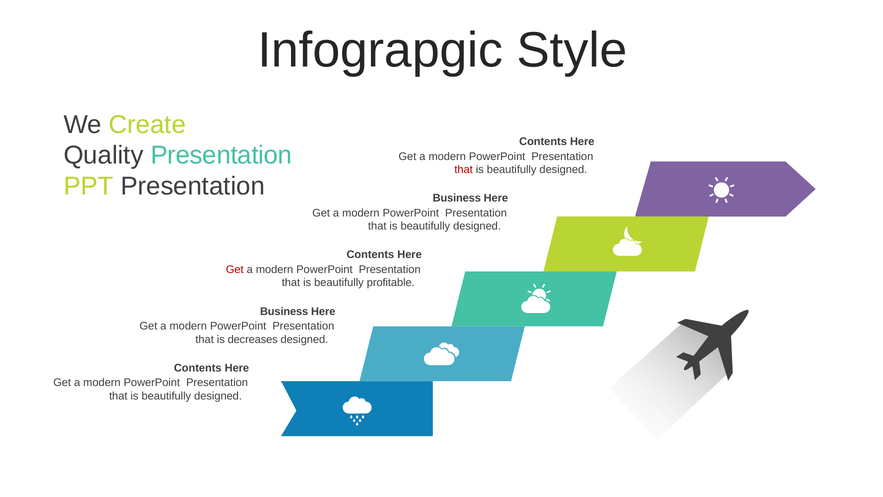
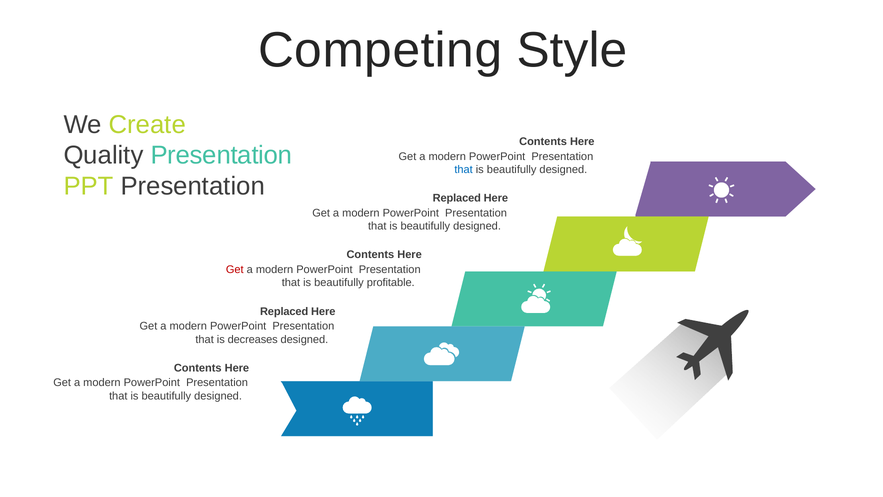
Infograpgic: Infograpgic -> Competing
that at (464, 170) colour: red -> blue
Business at (457, 198): Business -> Replaced
Business at (284, 311): Business -> Replaced
